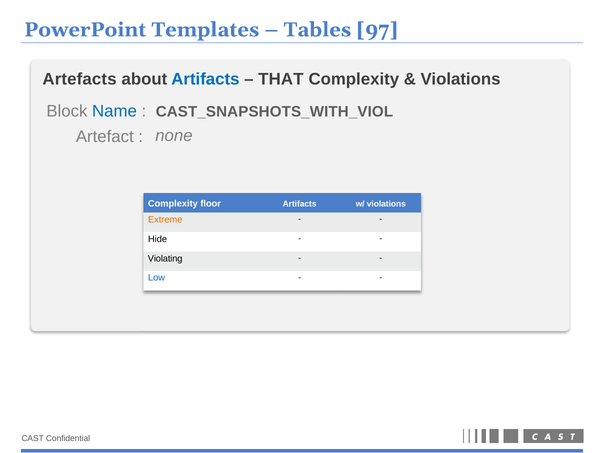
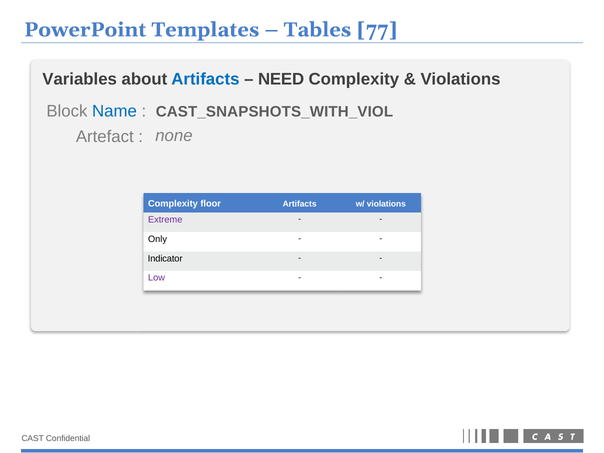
97: 97 -> 77
Artefacts: Artefacts -> Variables
THAT: THAT -> NEED
Extreme colour: orange -> purple
Hide: Hide -> Only
Violating: Violating -> Indicator
Low colour: blue -> purple
